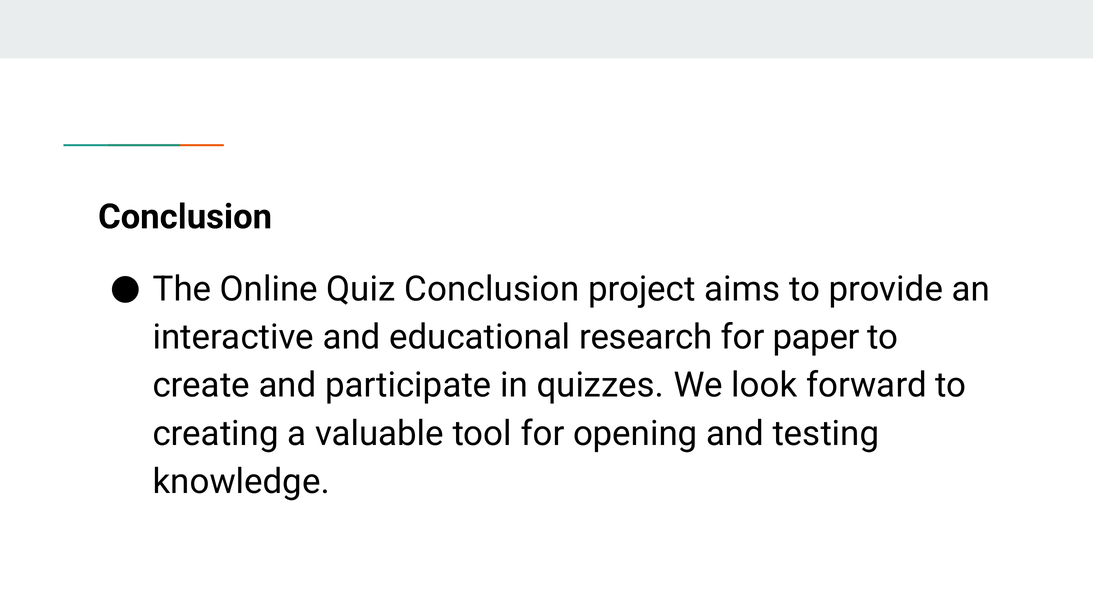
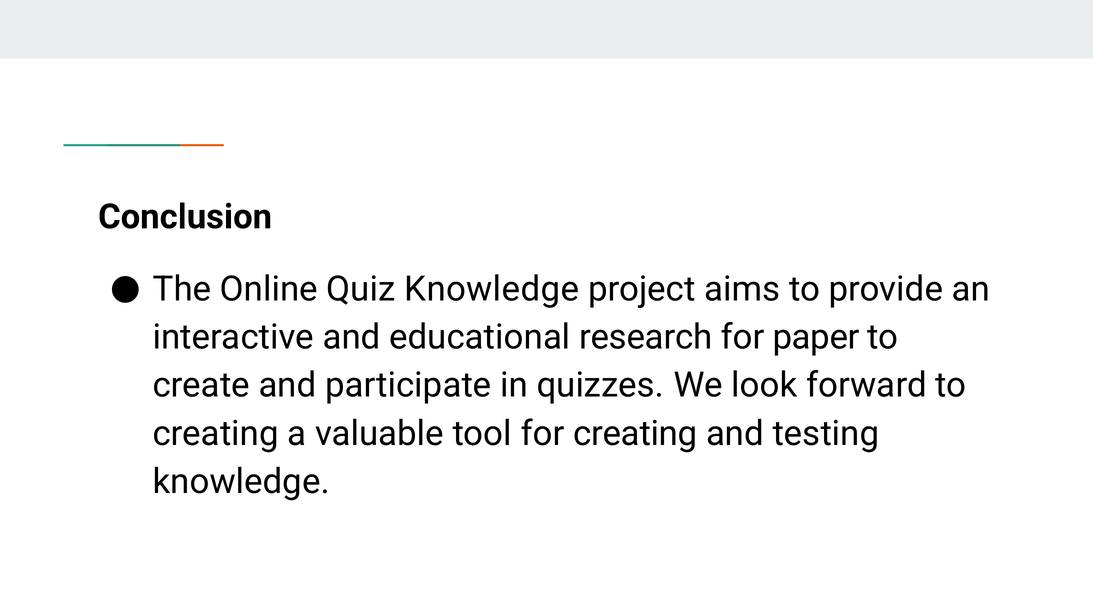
Quiz Conclusion: Conclusion -> Knowledge
for opening: opening -> creating
